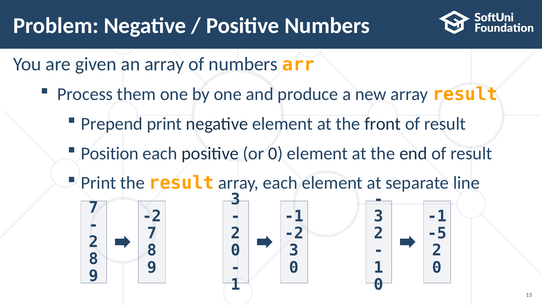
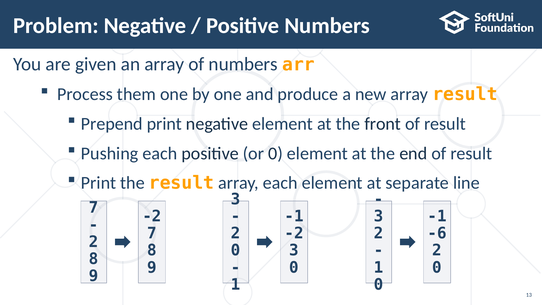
Position: Position -> Pushing
-5: -5 -> -6
